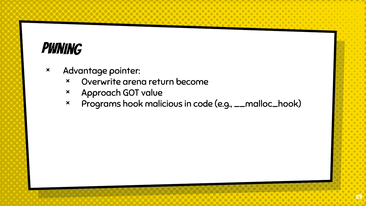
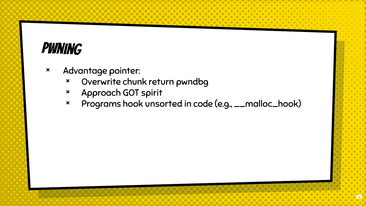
arena: arena -> chunk
become: become -> pwndbg
value: value -> spirit
malicious: malicious -> unsorted
